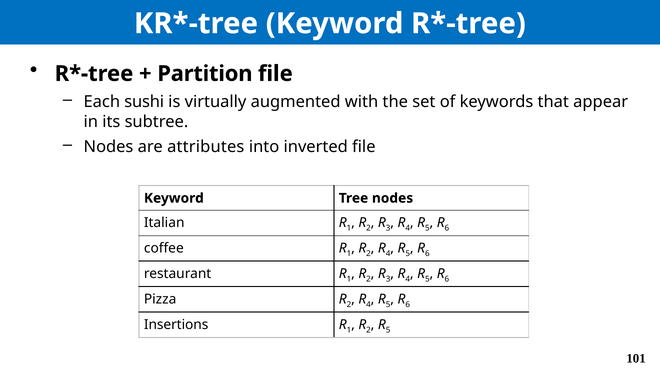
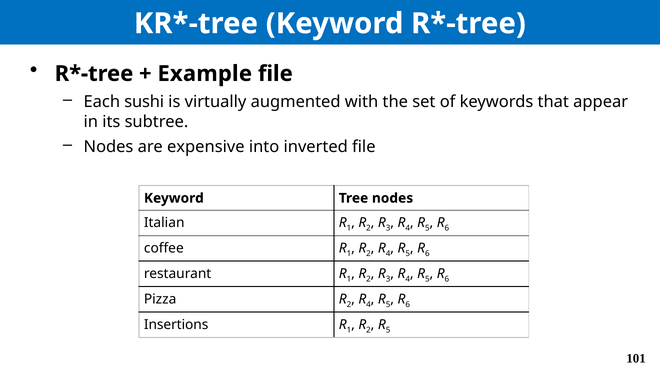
Partition: Partition -> Example
attributes: attributes -> expensive
